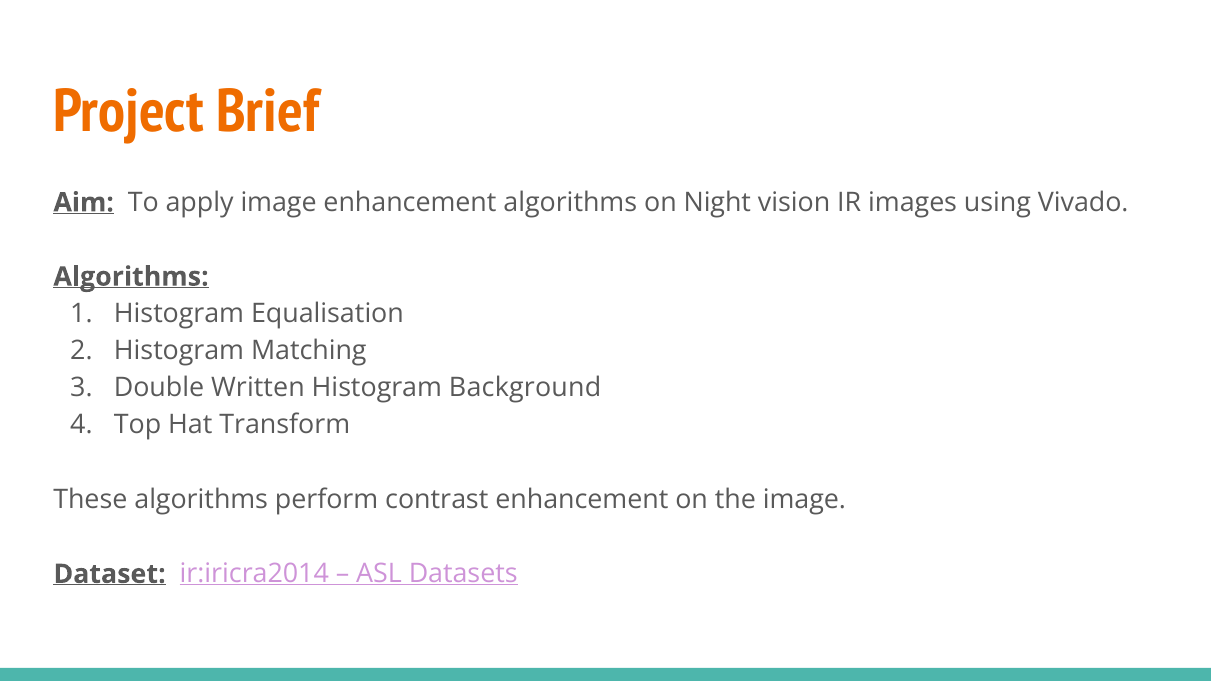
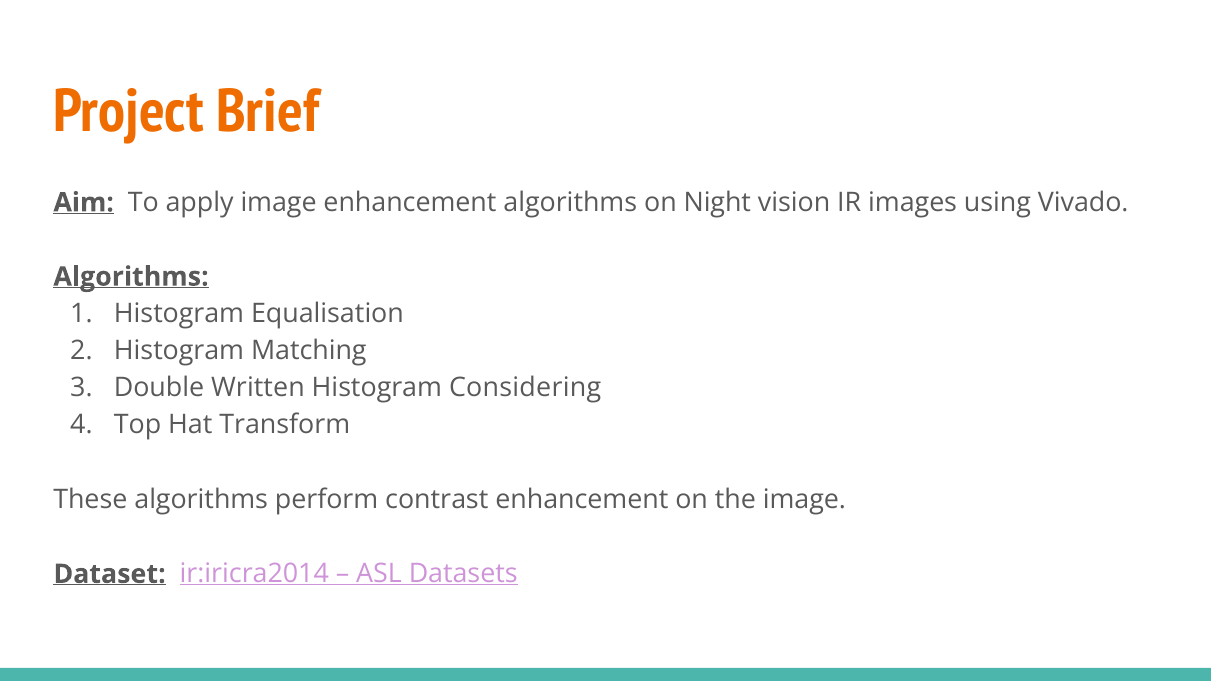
Background: Background -> Considering
